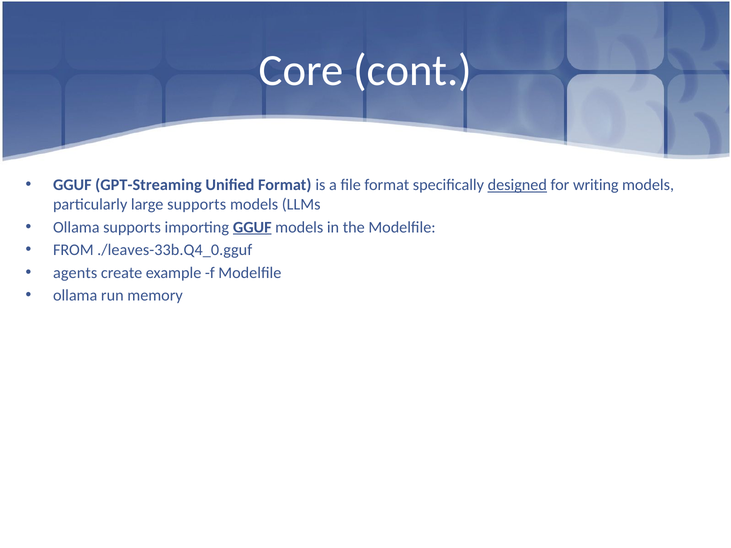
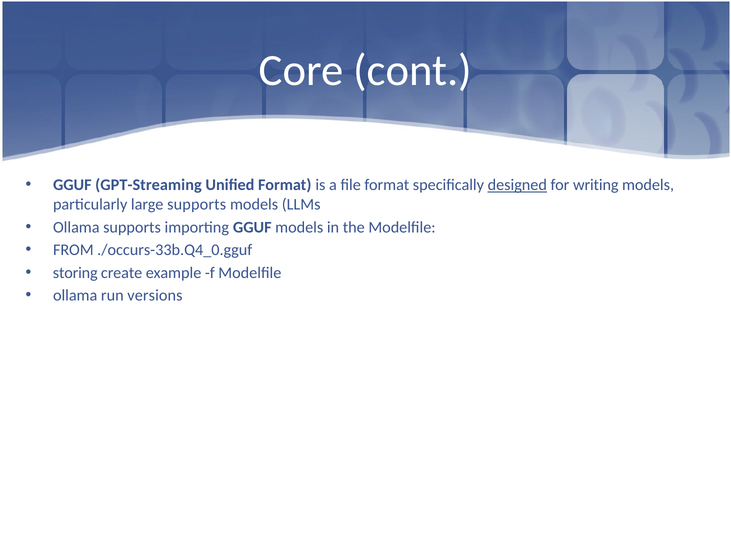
GGUF at (252, 227) underline: present -> none
./leaves-33b.Q4_0.gguf: ./leaves-33b.Q4_0.gguf -> ./occurs-33b.Q4_0.gguf
agents: agents -> storing
memory: memory -> versions
